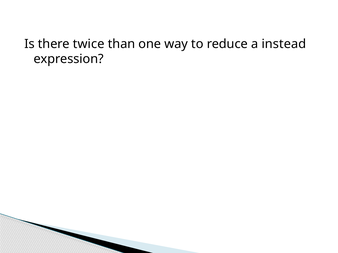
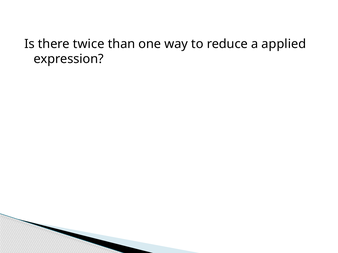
instead: instead -> applied
